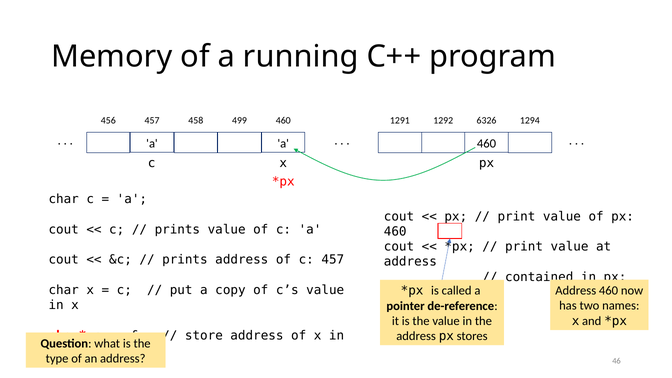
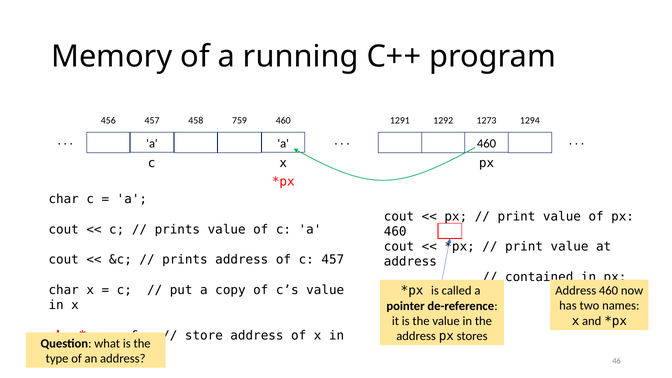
499: 499 -> 759
6326: 6326 -> 1273
